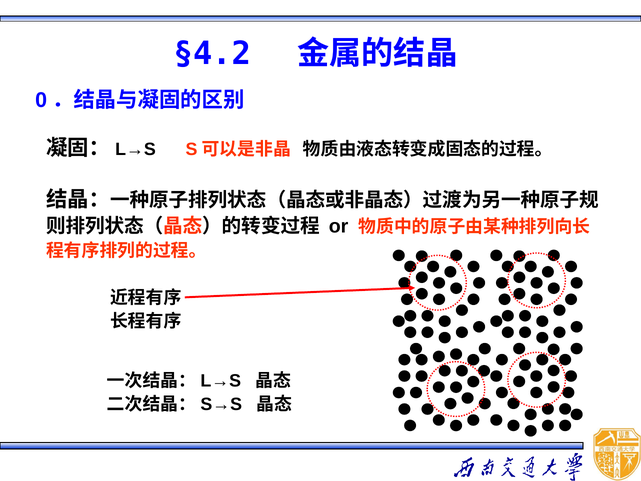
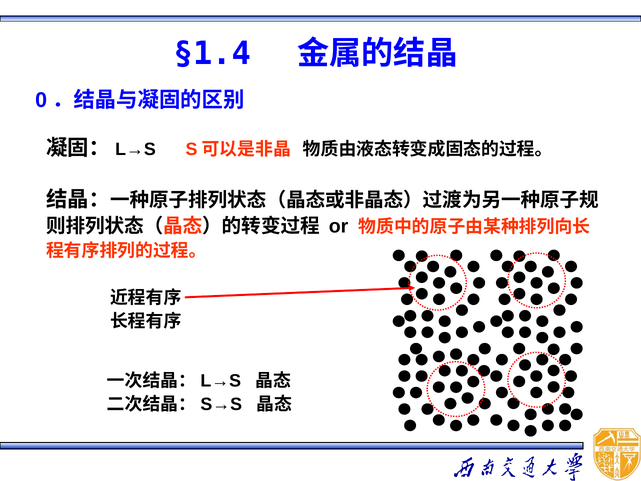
§4.2: §4.2 -> §1.4
